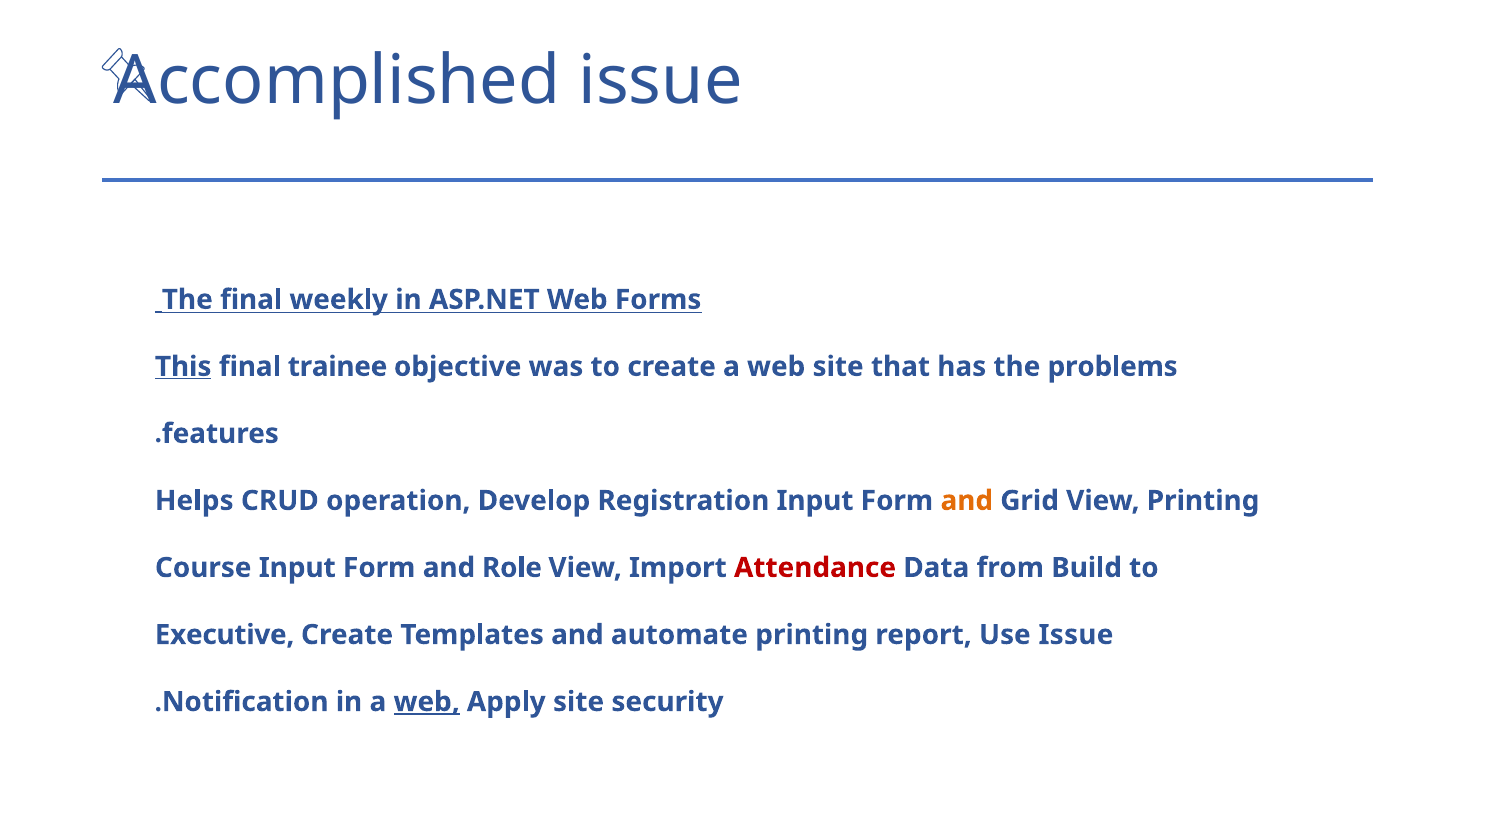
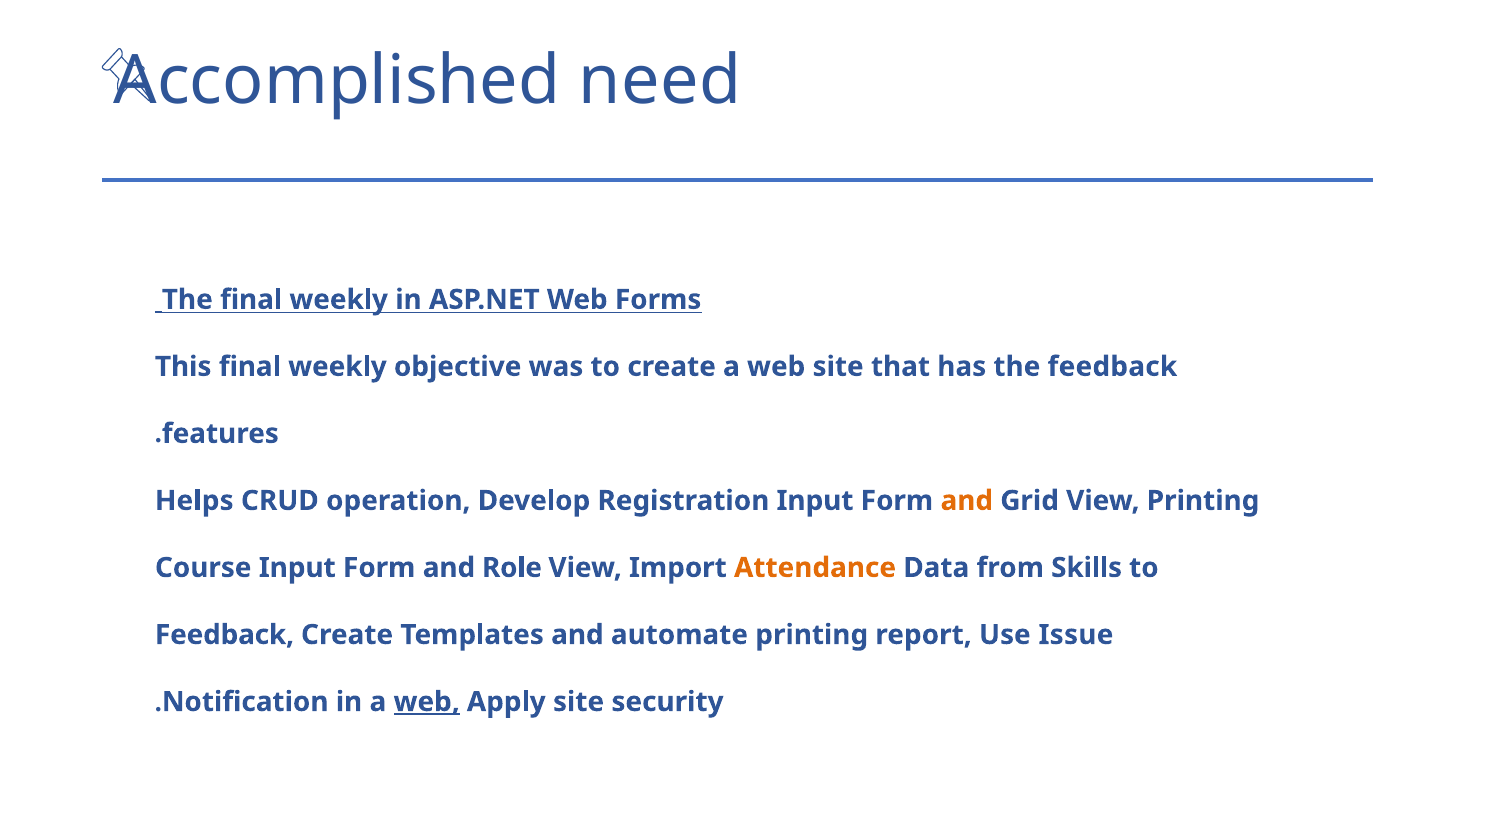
Accomplished issue: issue -> need
This underline: present -> none
trainee at (338, 367): trainee -> weekly
the problems: problems -> feedback
Attendance colour: red -> orange
Build: Build -> Skills
Executive at (225, 635): Executive -> Feedback
